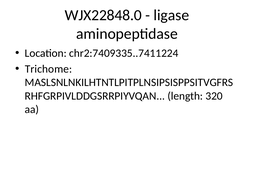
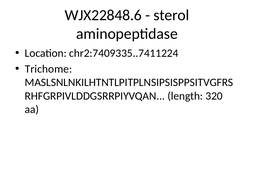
WJX22848.0: WJX22848.0 -> WJX22848.6
ligase: ligase -> sterol
